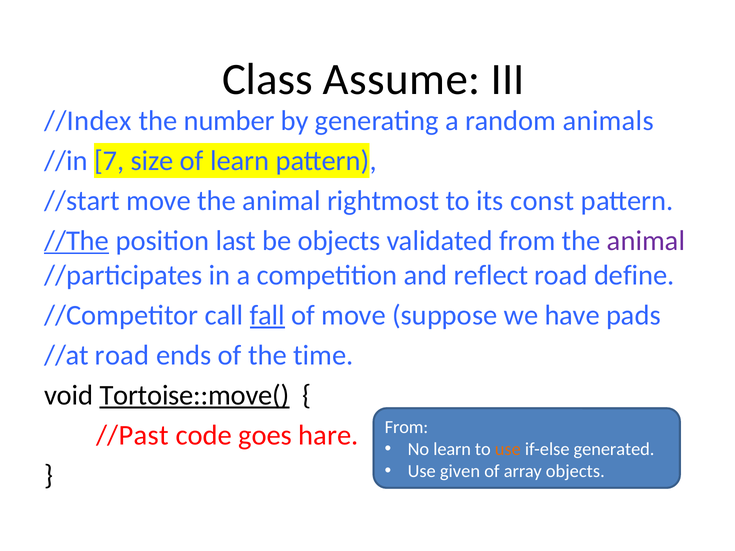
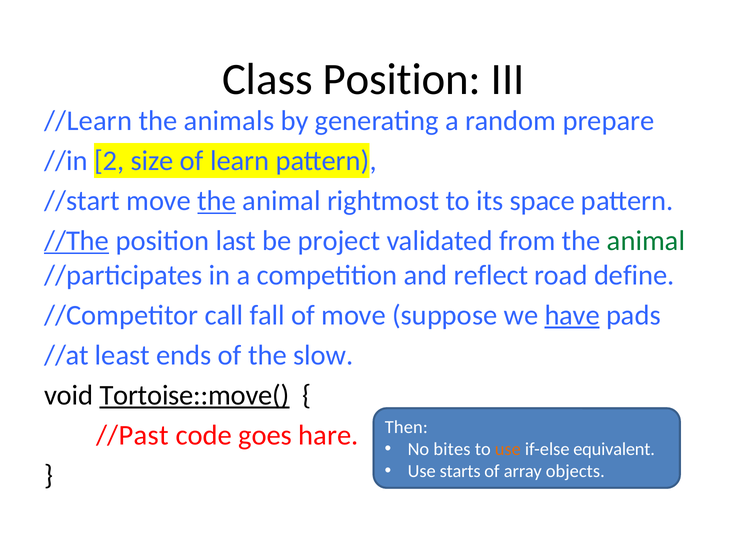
Class Assume: Assume -> Position
//Index: //Index -> //Learn
number: number -> animals
animals: animals -> prepare
7: 7 -> 2
the at (217, 201) underline: none -> present
const: const -> space
be objects: objects -> project
animal at (646, 241) colour: purple -> green
fall underline: present -> none
have underline: none -> present
//at road: road -> least
time: time -> slow
From at (406, 427): From -> Then
No learn: learn -> bites
generated: generated -> equivalent
given: given -> starts
